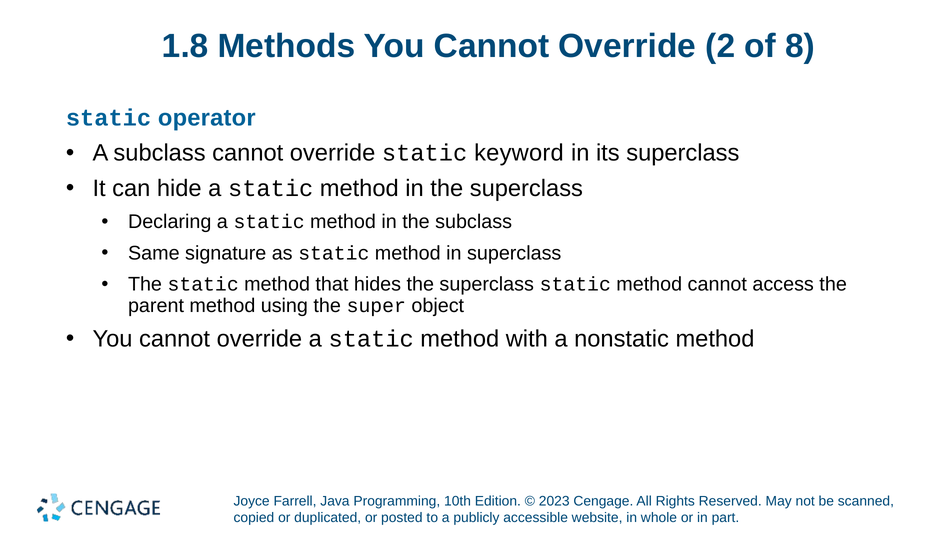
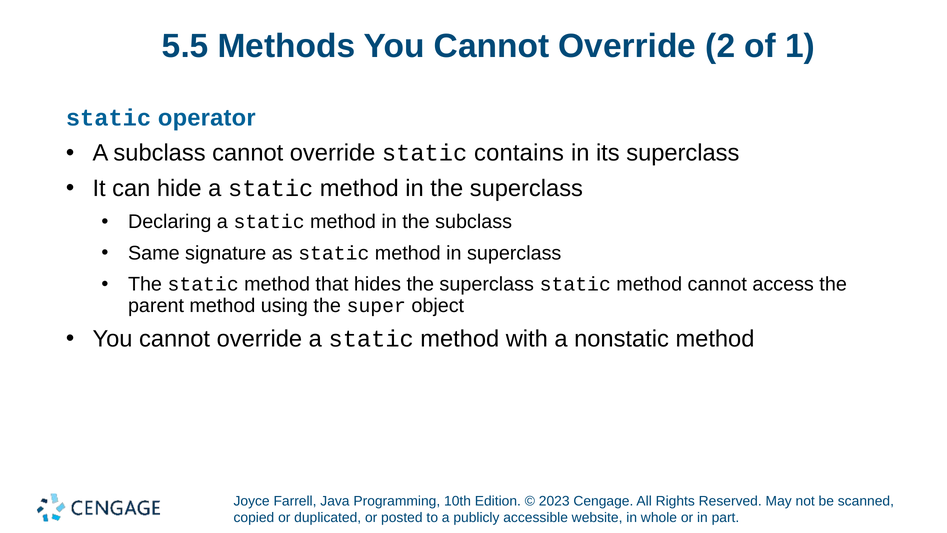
1.8: 1.8 -> 5.5
8: 8 -> 1
keyword: keyword -> contains
